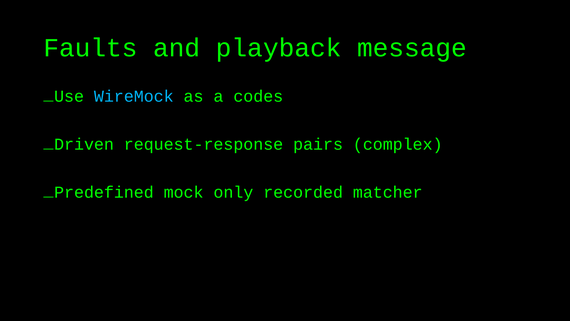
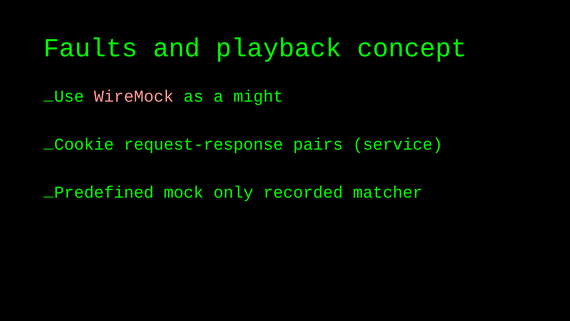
message: message -> concept
WireMock colour: light blue -> pink
codes: codes -> might
Driven: Driven -> Cookie
complex: complex -> service
